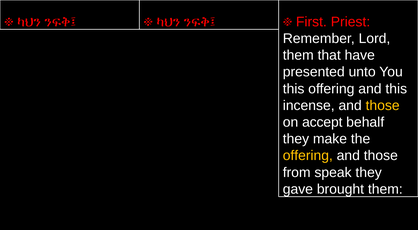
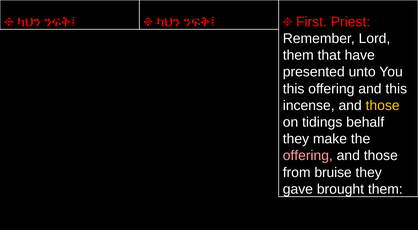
accept: accept -> tidings
offering at (308, 156) colour: yellow -> pink
speak: speak -> bruise
